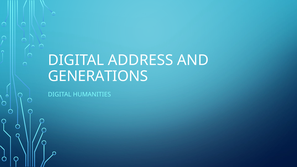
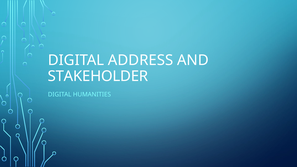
GENERATIONS: GENERATIONS -> STAKEHOLDER
